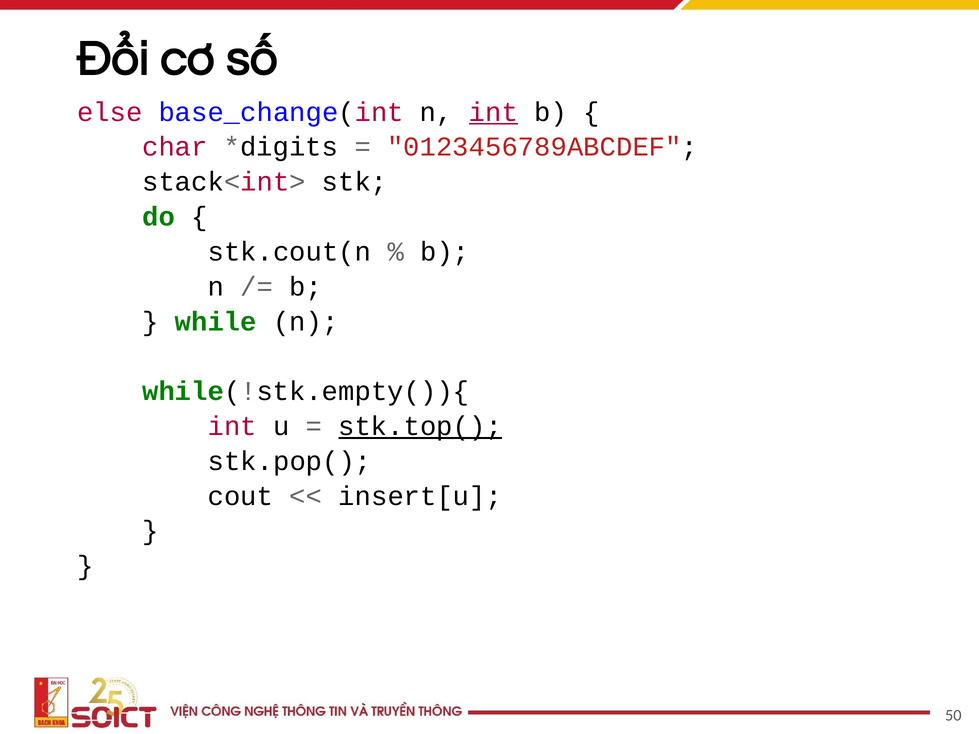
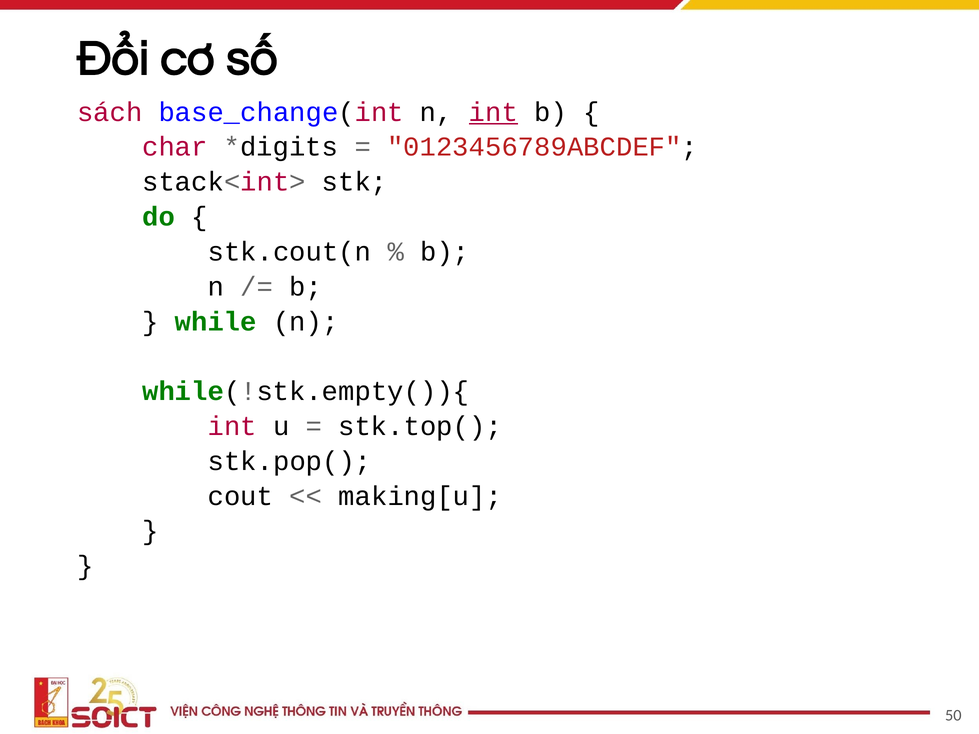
else: else -> sách
stk.top( underline: present -> none
insert[u: insert[u -> making[u
